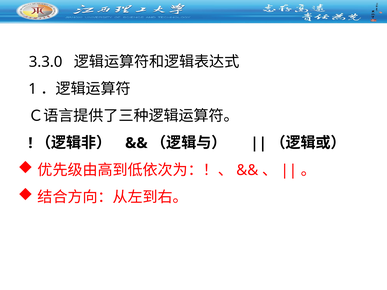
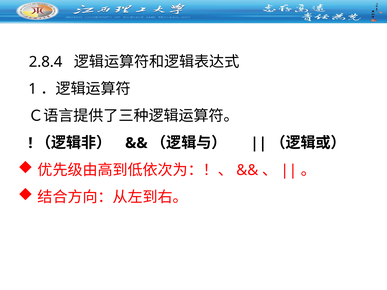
3.3.0: 3.3.0 -> 2.8.4
